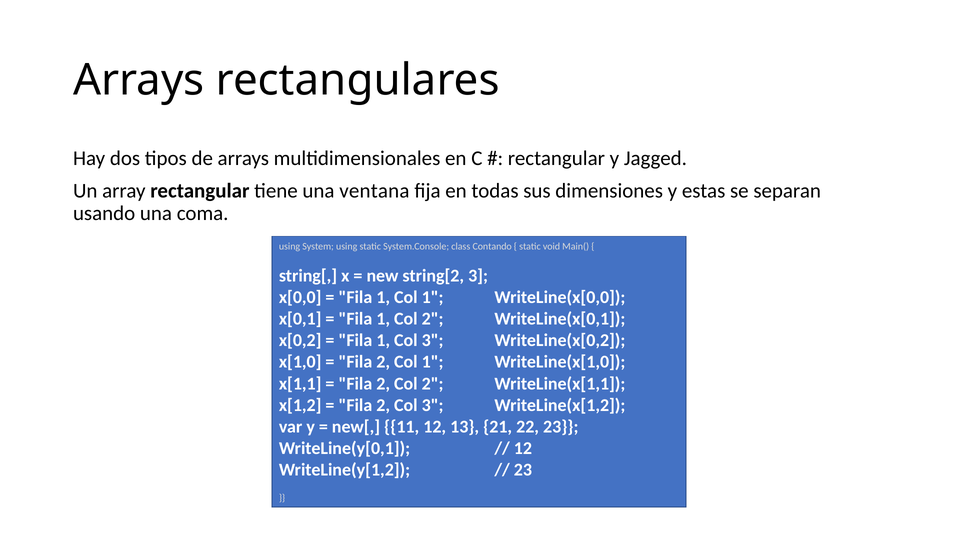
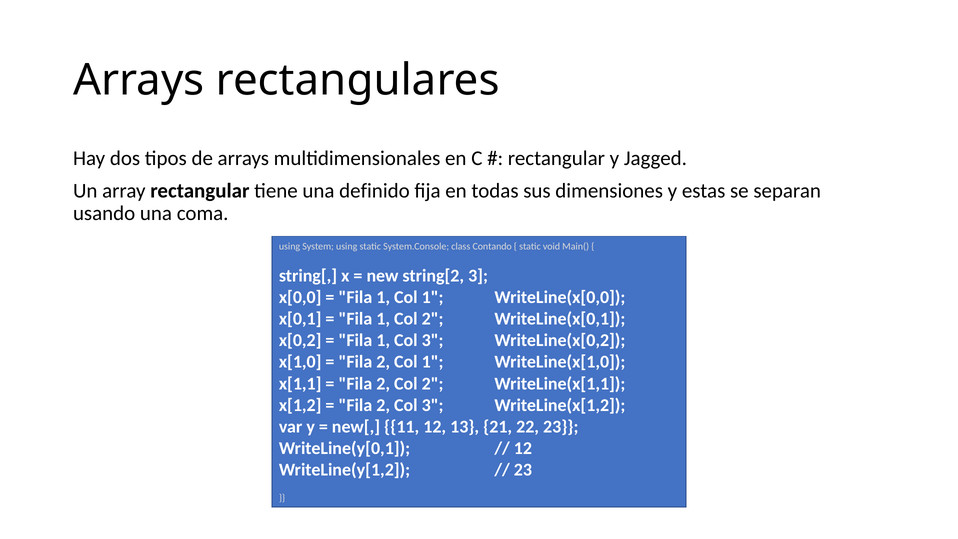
ventana: ventana -> definido
